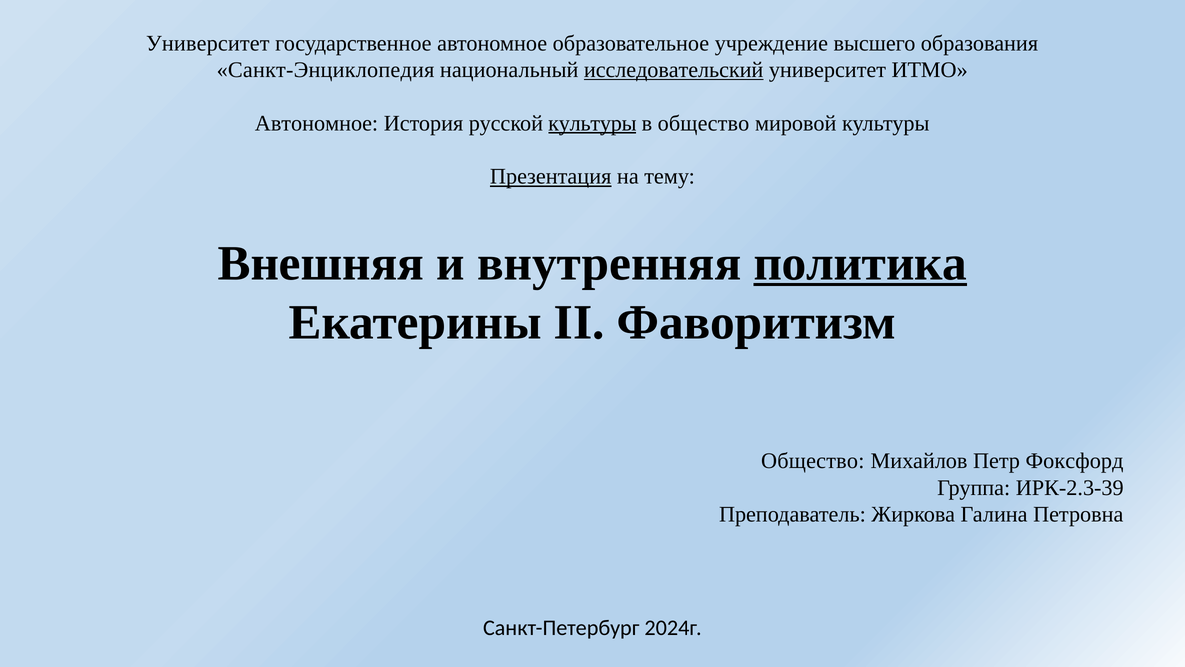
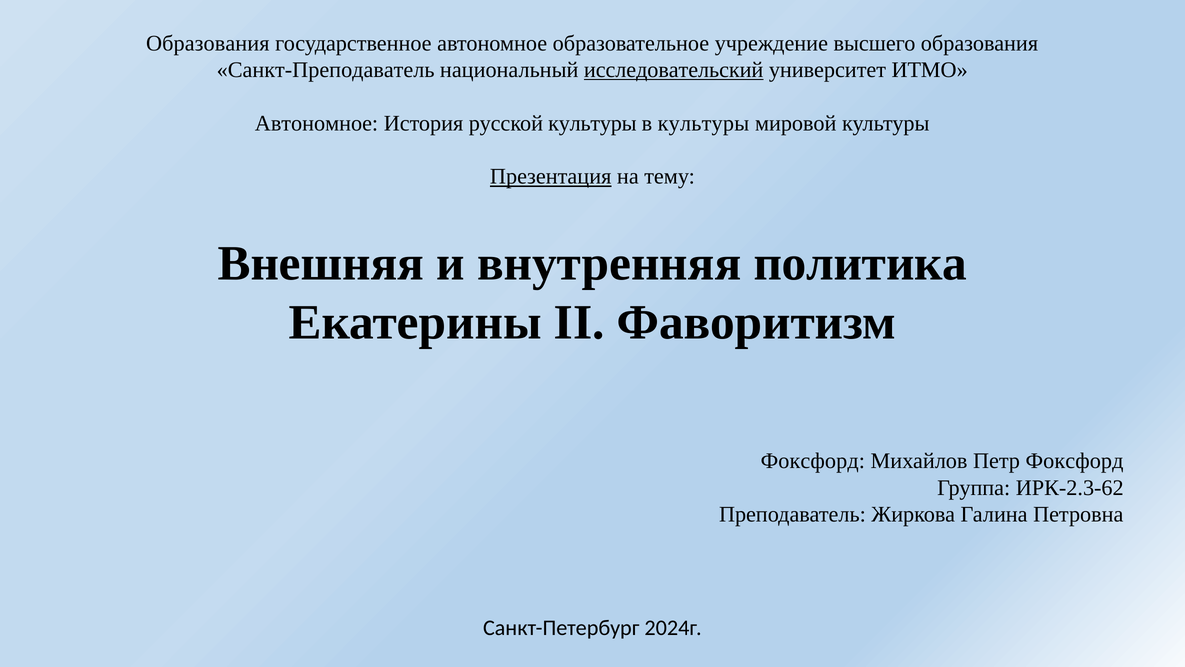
Университет at (208, 43): Университет -> Образования
Санкт-Энциклопедия: Санкт-Энциклопедия -> Санкт-Преподаватель
культуры at (592, 123) underline: present -> none
в общество: общество -> культуры
политика underline: present -> none
Общество at (813, 461): Общество -> Фоксфорд
ИРК-2.3-39: ИРК-2.3-39 -> ИРК-2.3-62
